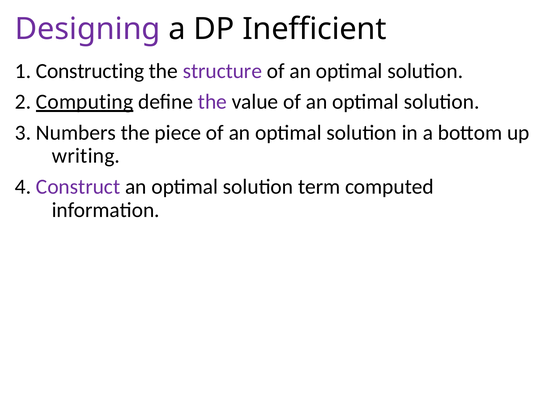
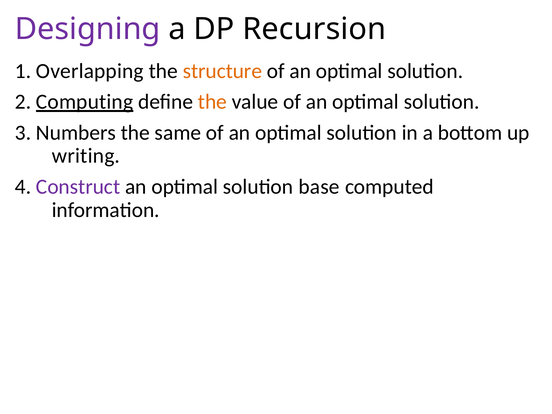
Inefficient: Inefficient -> Recursion
Constructing: Constructing -> Overlapping
structure colour: purple -> orange
the at (212, 102) colour: purple -> orange
piece: piece -> same
term: term -> base
